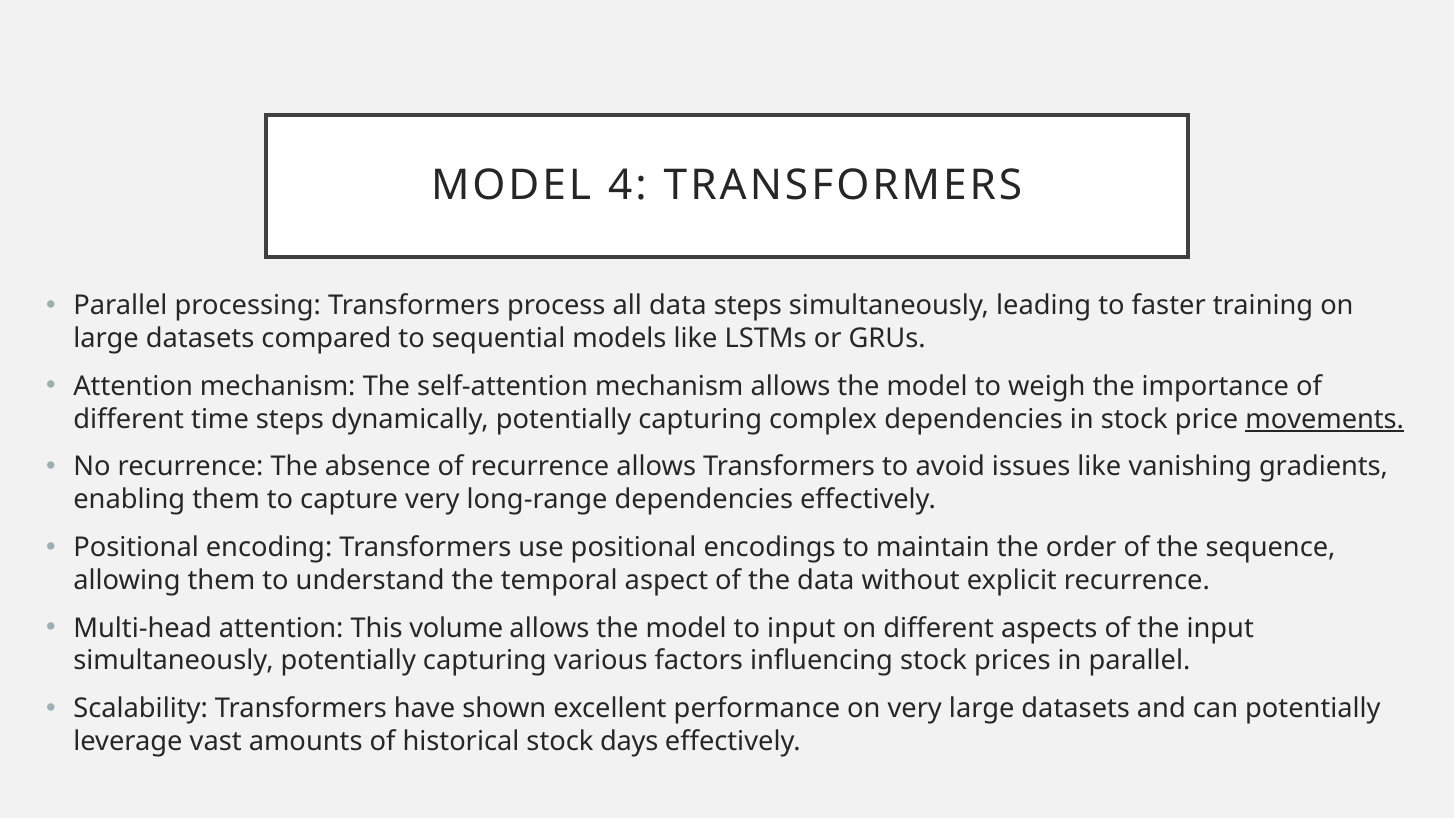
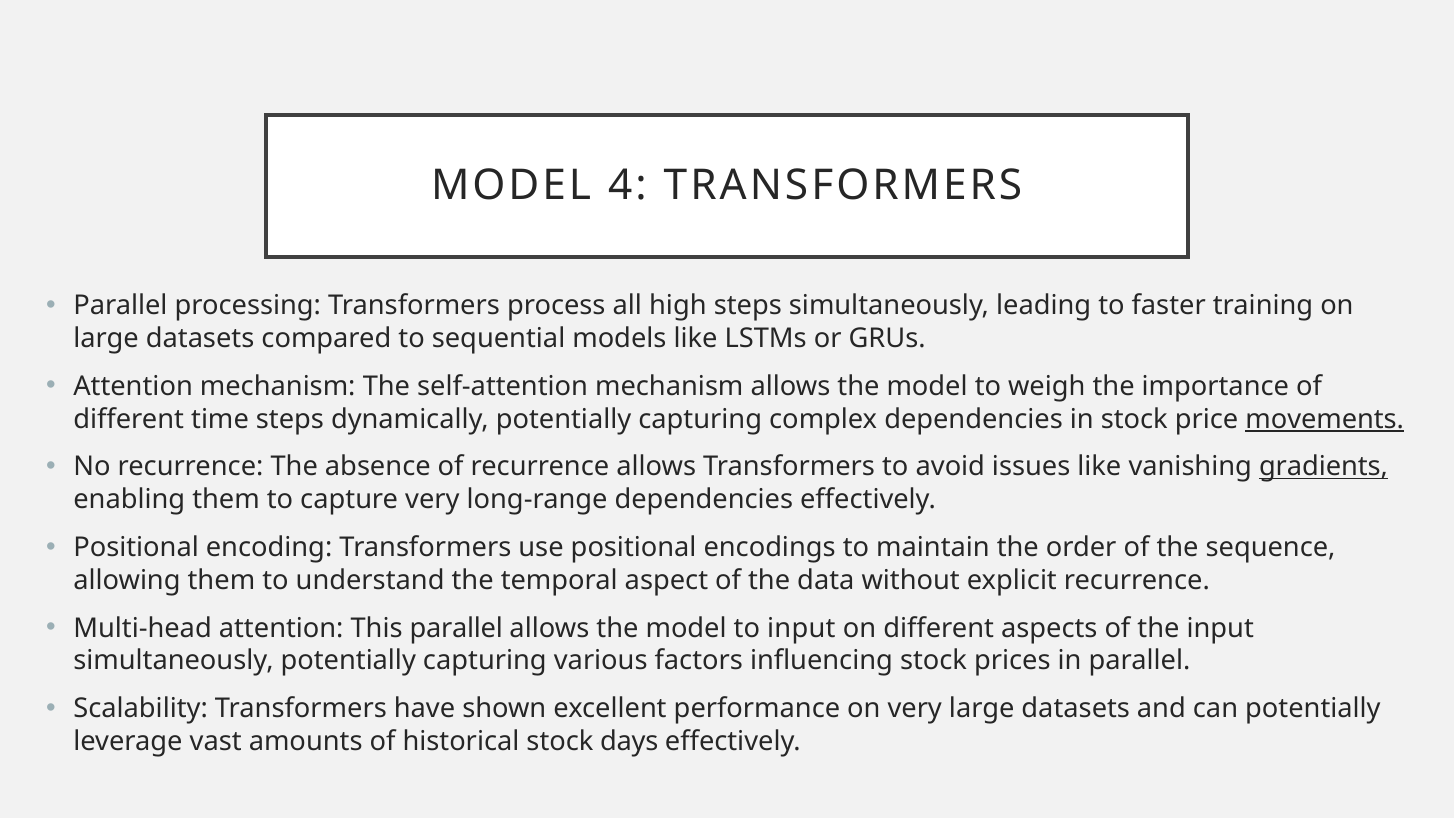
all data: data -> high
gradients underline: none -> present
This volume: volume -> parallel
